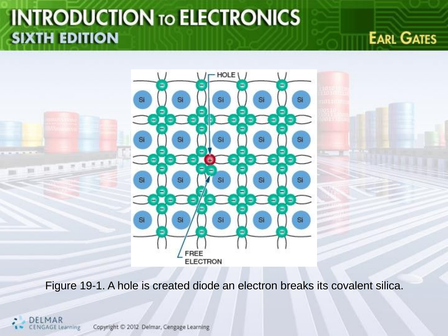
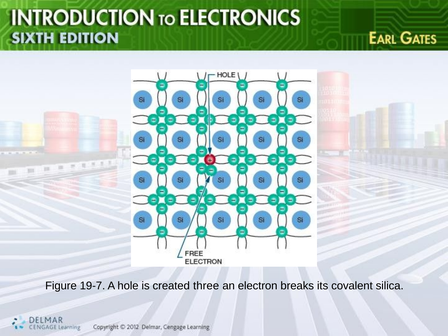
19-1: 19-1 -> 19-7
diode: diode -> three
